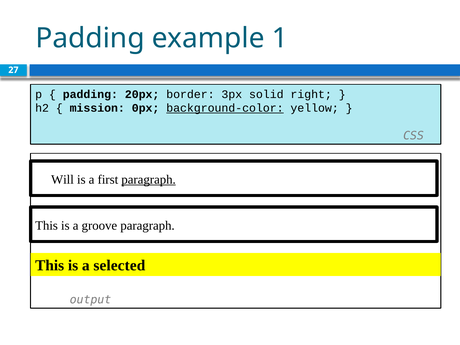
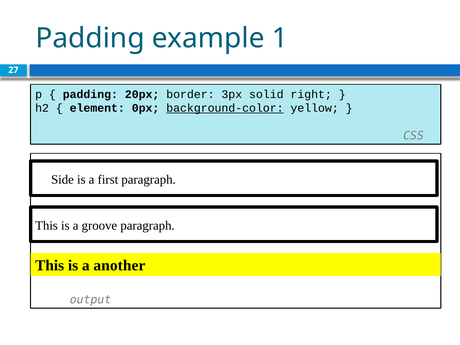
mission: mission -> element
Will: Will -> Side
paragraph at (149, 179) underline: present -> none
selected: selected -> another
